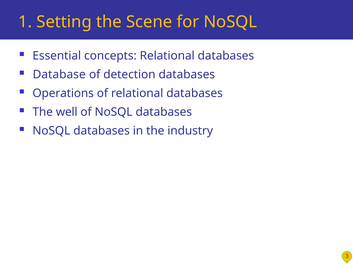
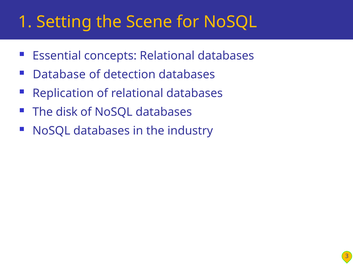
Operations: Operations -> Replication
well: well -> disk
